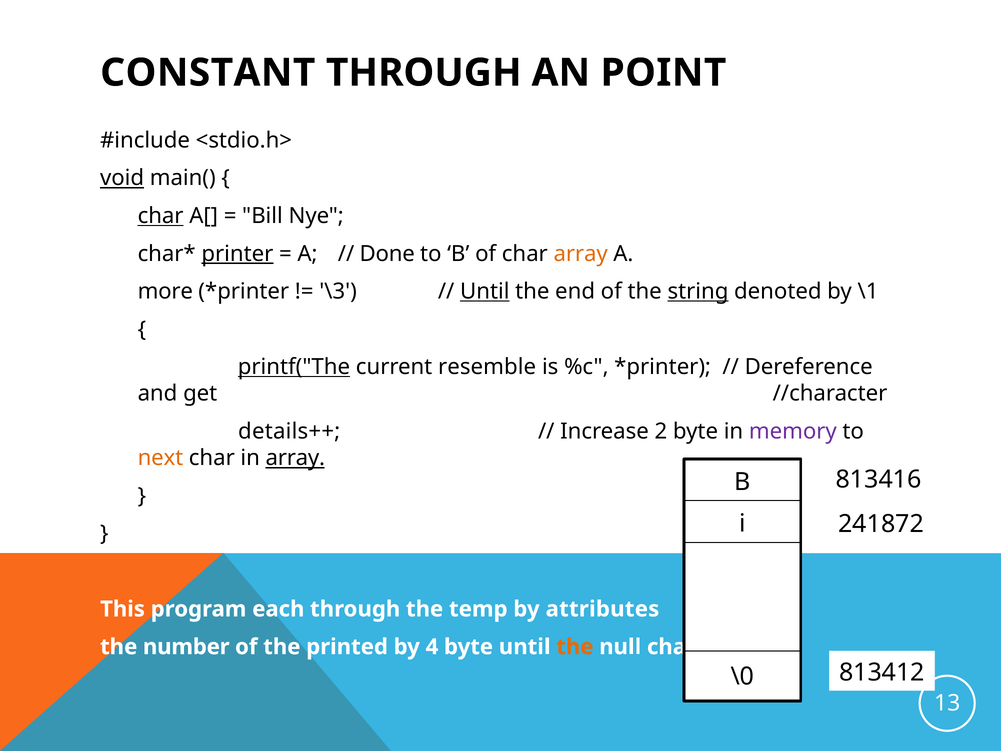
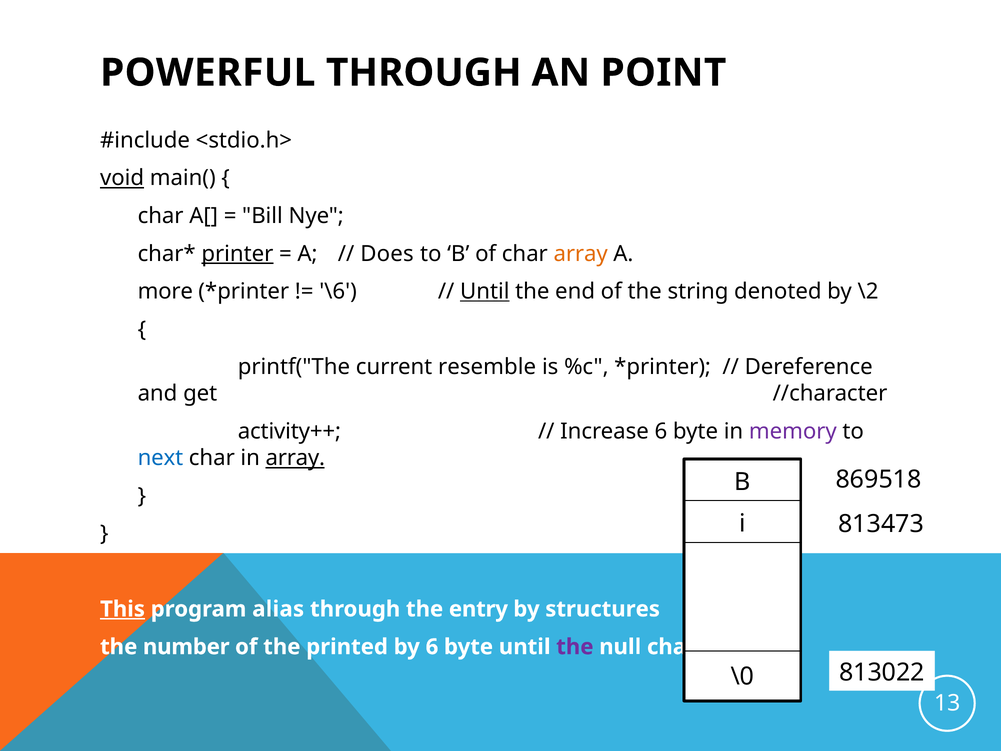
CONSTANT: CONSTANT -> POWERFUL
char at (161, 216) underline: present -> none
Done: Done -> Does
\3: \3 -> \6
string underline: present -> none
\1: \1 -> \2
printf("The underline: present -> none
details++: details++ -> activity++
Increase 2: 2 -> 6
next colour: orange -> blue
813416: 813416 -> 869518
241872: 241872 -> 813473
This underline: none -> present
each: each -> alias
temp: temp -> entry
attributes: attributes -> structures
by 4: 4 -> 6
the at (575, 647) colour: orange -> purple
813412: 813412 -> 813022
